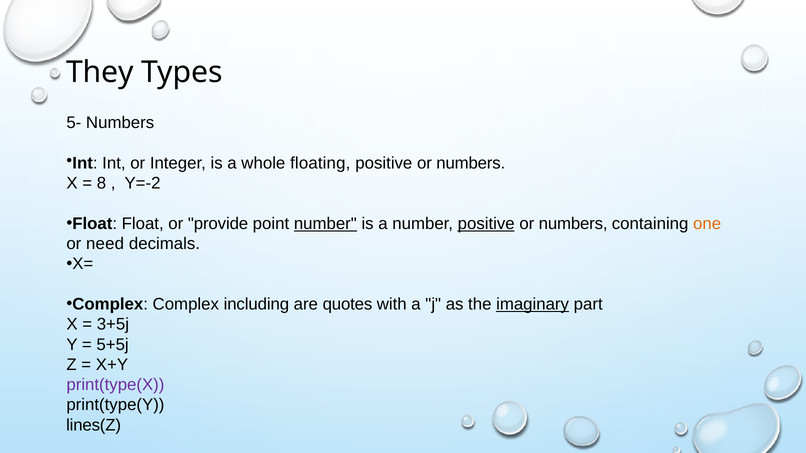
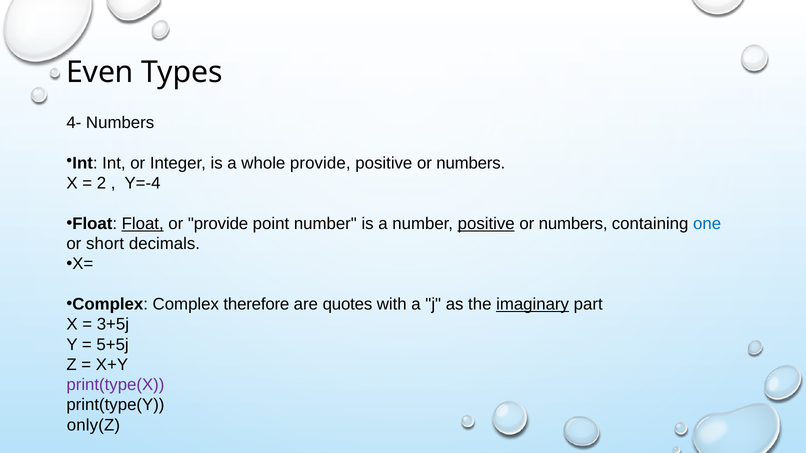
They: They -> Even
5-: 5- -> 4-
whole floating: floating -> provide
8: 8 -> 2
Y=-2: Y=-2 -> Y=-4
Float at (143, 224) underline: none -> present
number at (325, 224) underline: present -> none
one colour: orange -> blue
need: need -> short
including: including -> therefore
lines(Z: lines(Z -> only(Z
